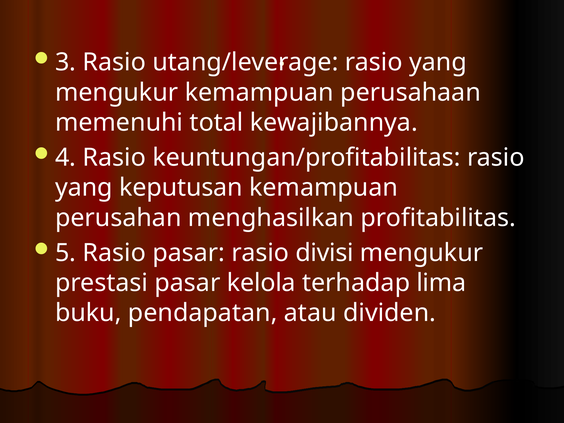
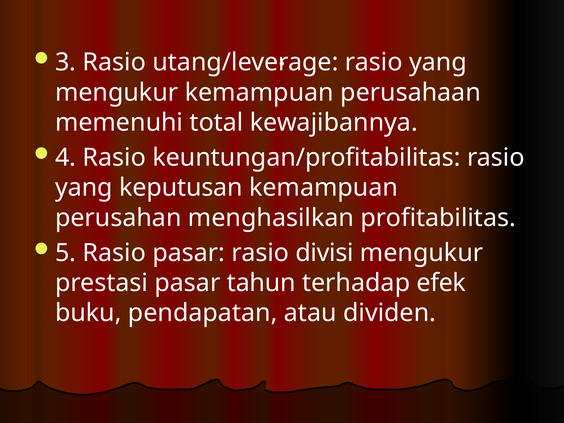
kelola: kelola -> tahun
lima: lima -> efek
